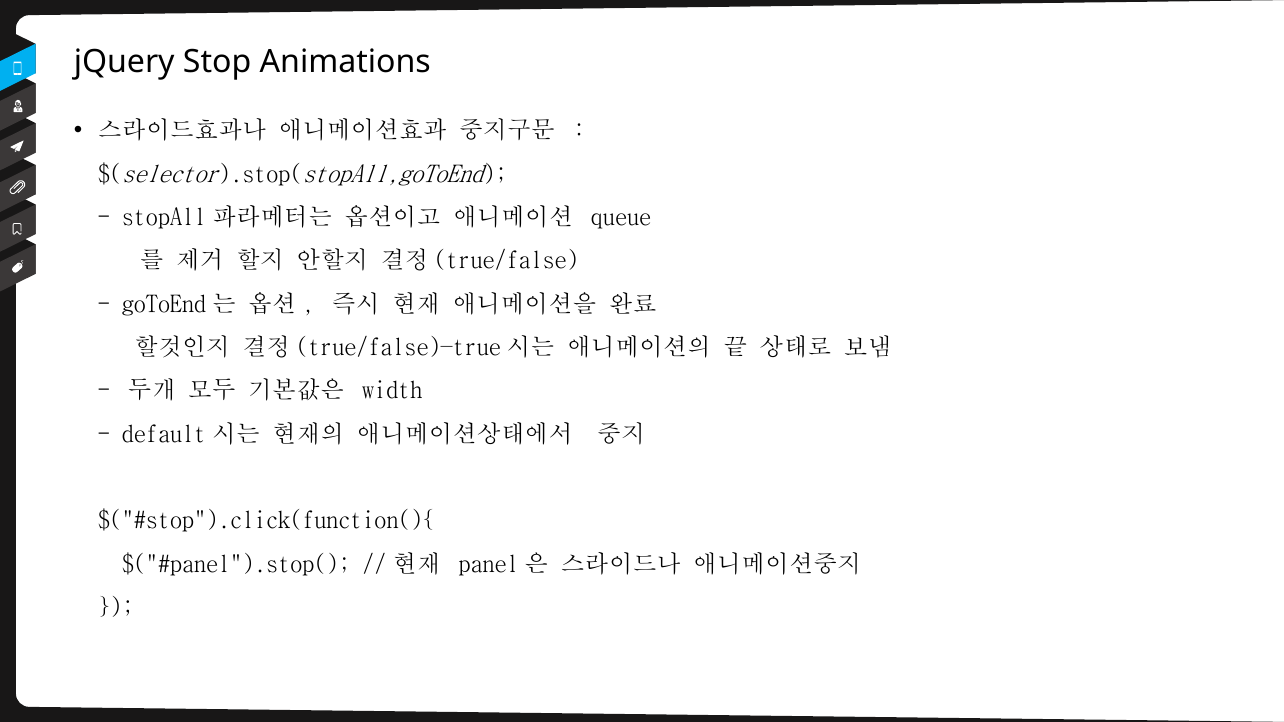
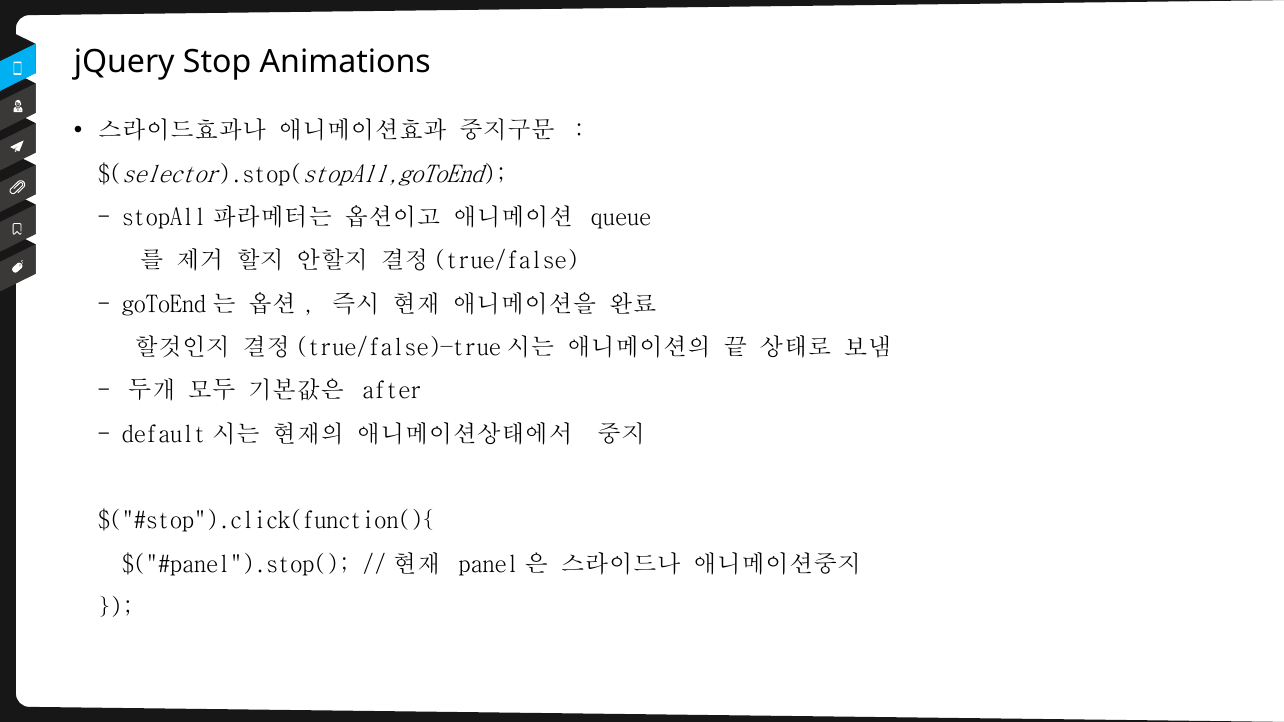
width: width -> after
